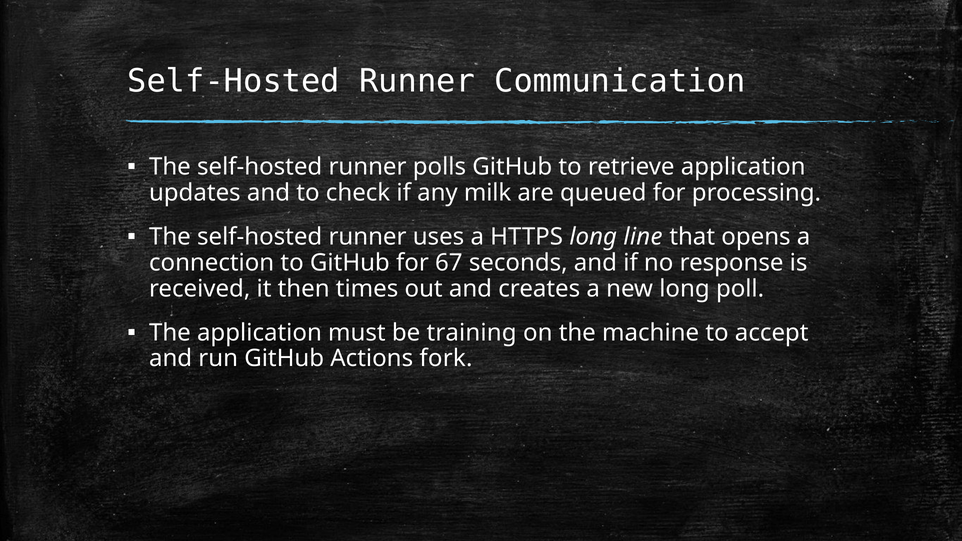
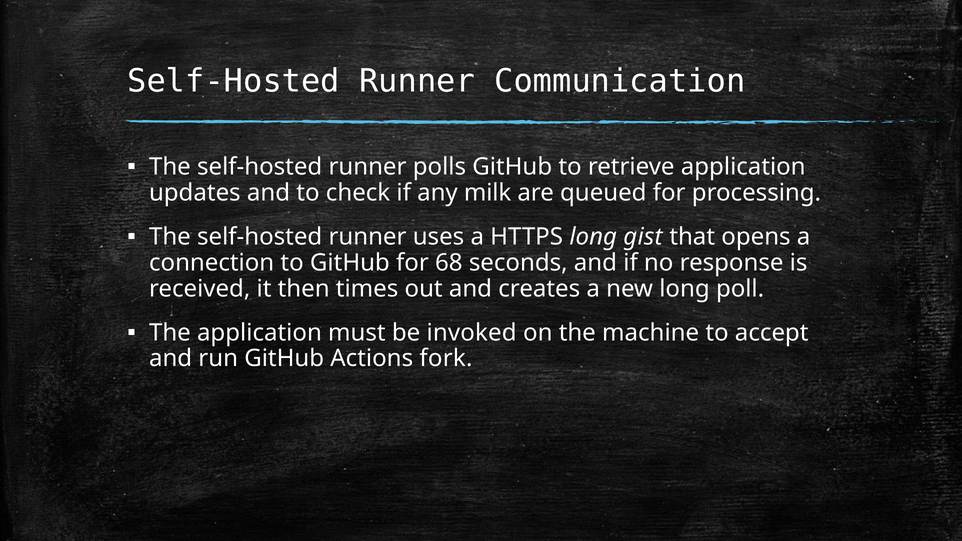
line: line -> gist
67: 67 -> 68
training: training -> invoked
